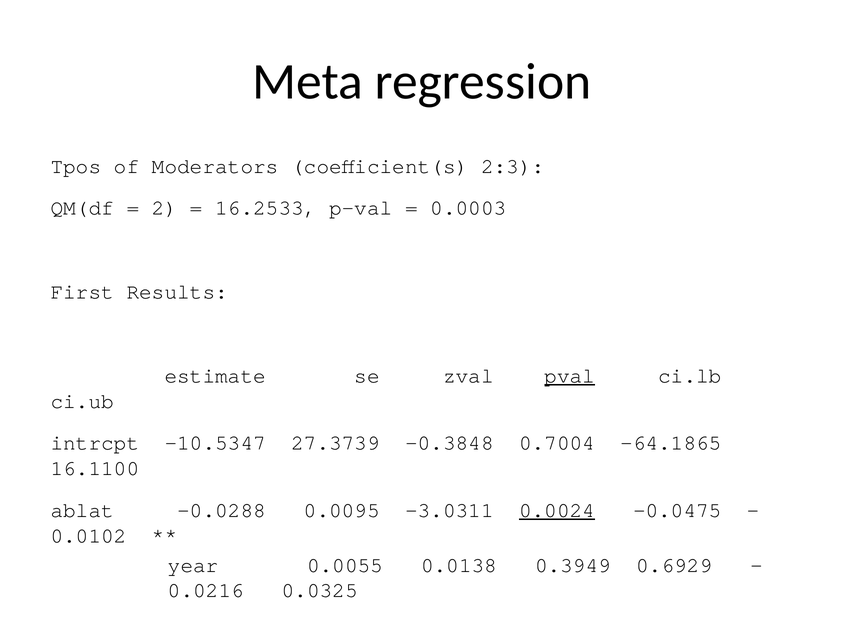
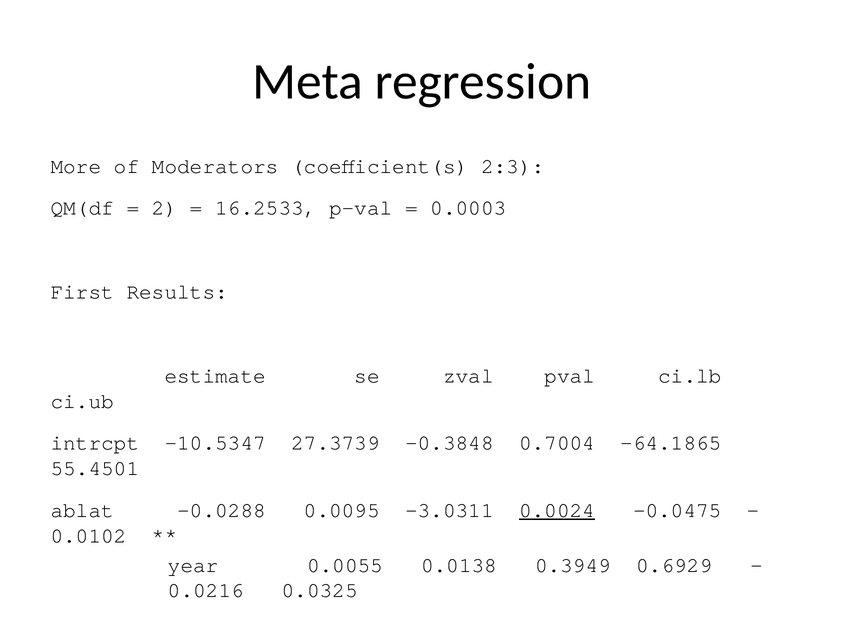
Tpos: Tpos -> More
pval underline: present -> none
16.1100: 16.1100 -> 55.4501
